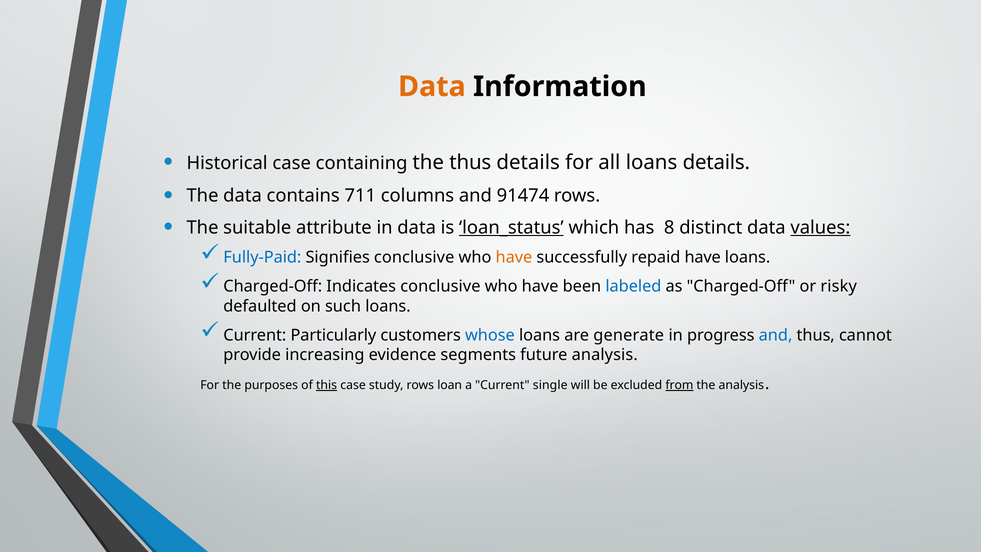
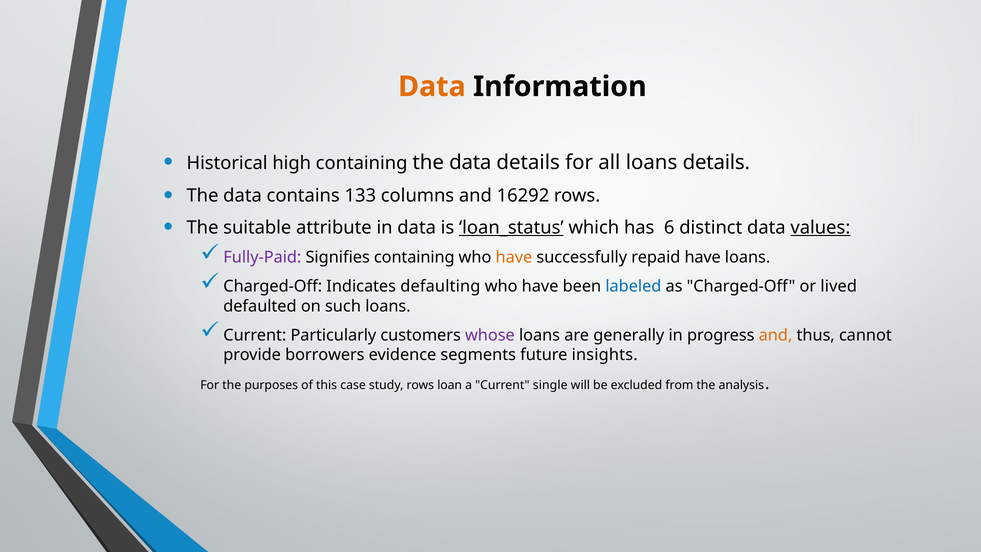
Historical case: case -> high
containing the thus: thus -> data
711: 711 -> 133
91474: 91474 -> 16292
8: 8 -> 6
Fully-Paid colour: blue -> purple
Signifies conclusive: conclusive -> containing
Indicates conclusive: conclusive -> defaulting
risky: risky -> lived
whose colour: blue -> purple
generate: generate -> generally
and at (776, 335) colour: blue -> orange
increasing: increasing -> borrowers
future analysis: analysis -> insights
this underline: present -> none
from underline: present -> none
